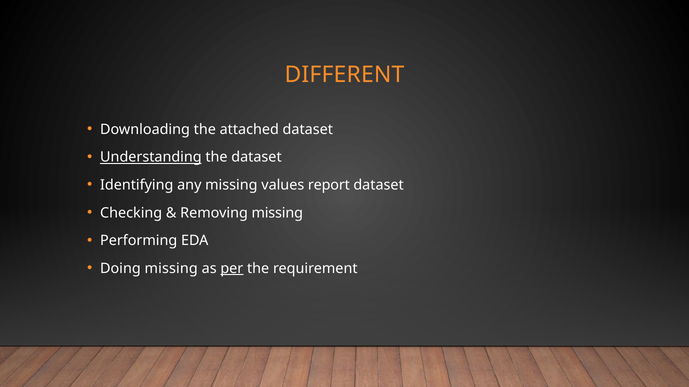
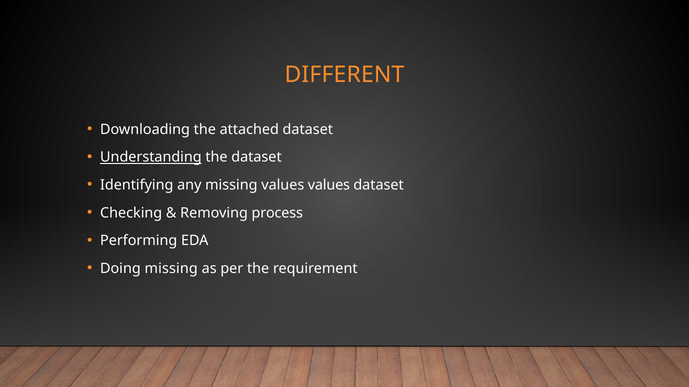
values report: report -> values
Removing missing: missing -> process
per underline: present -> none
